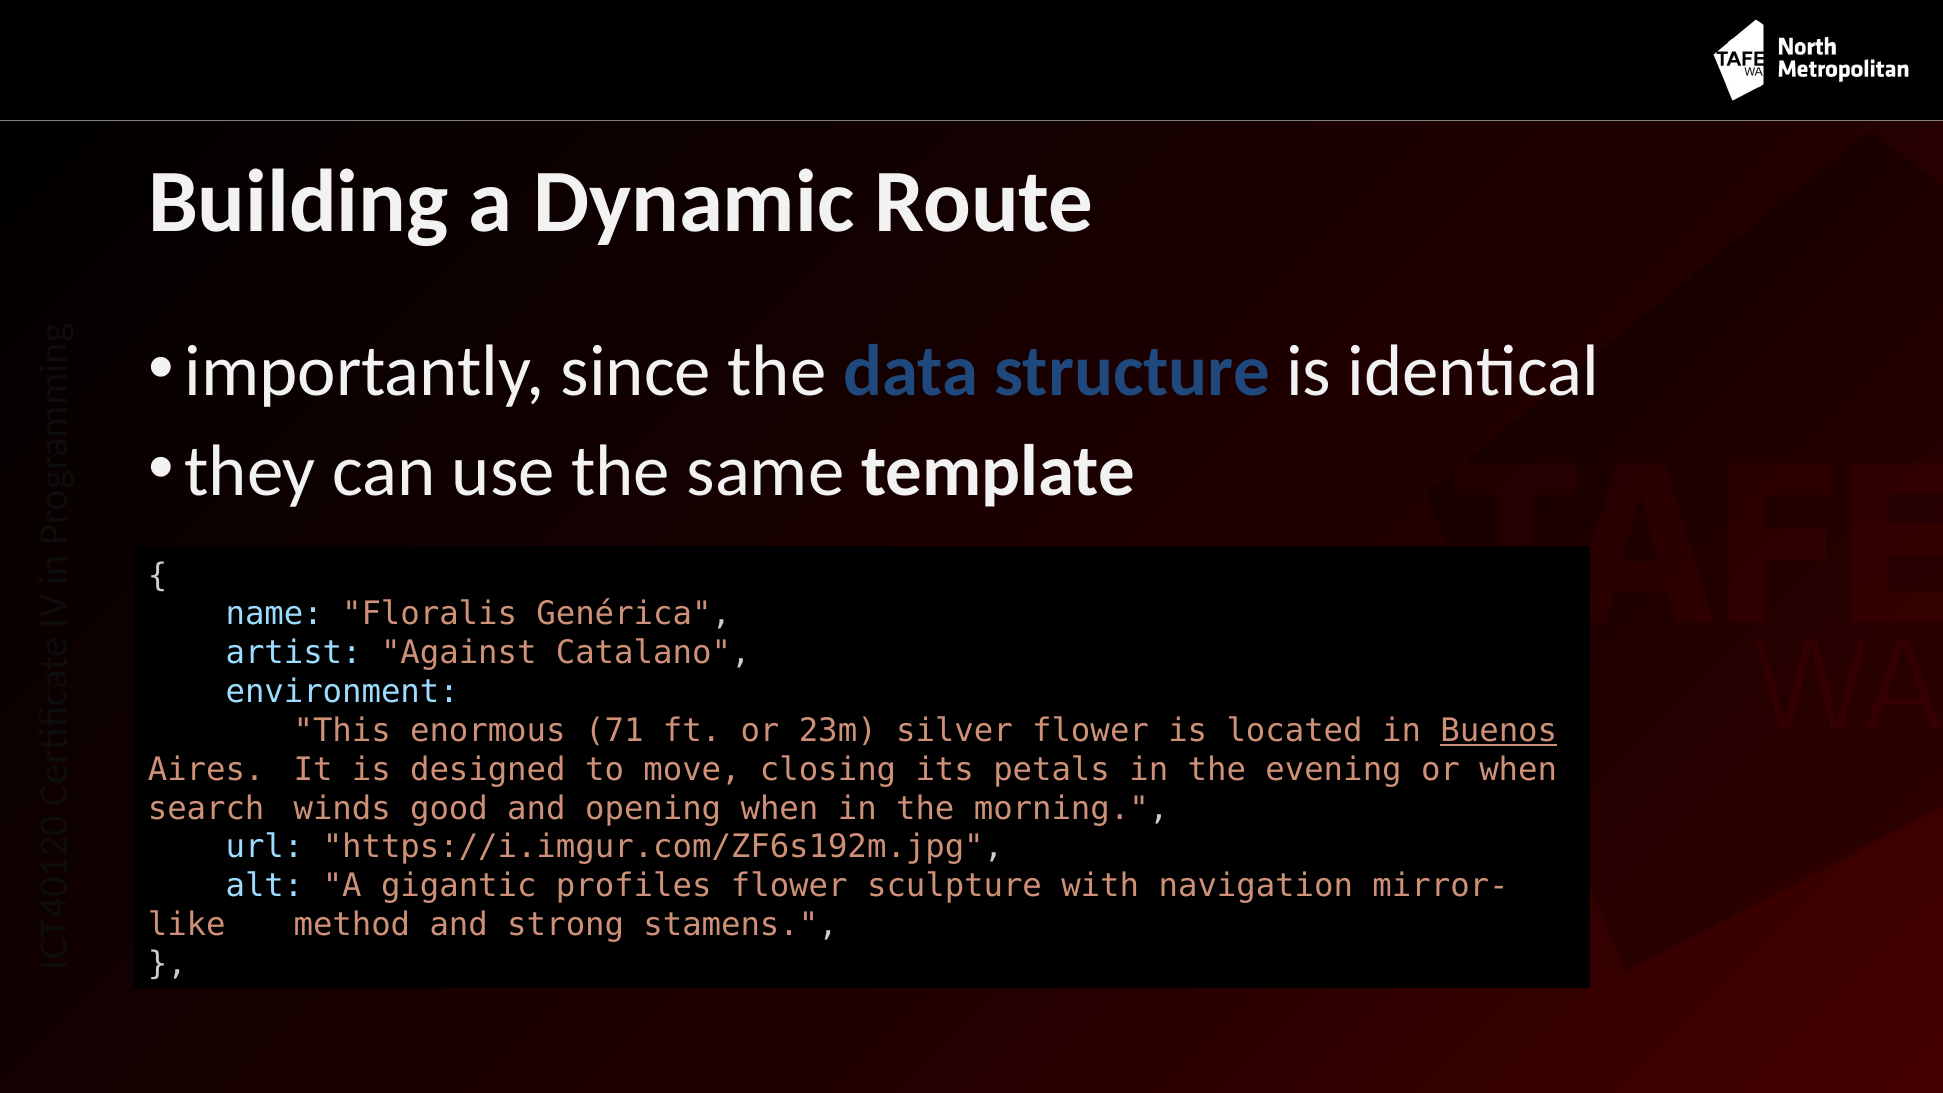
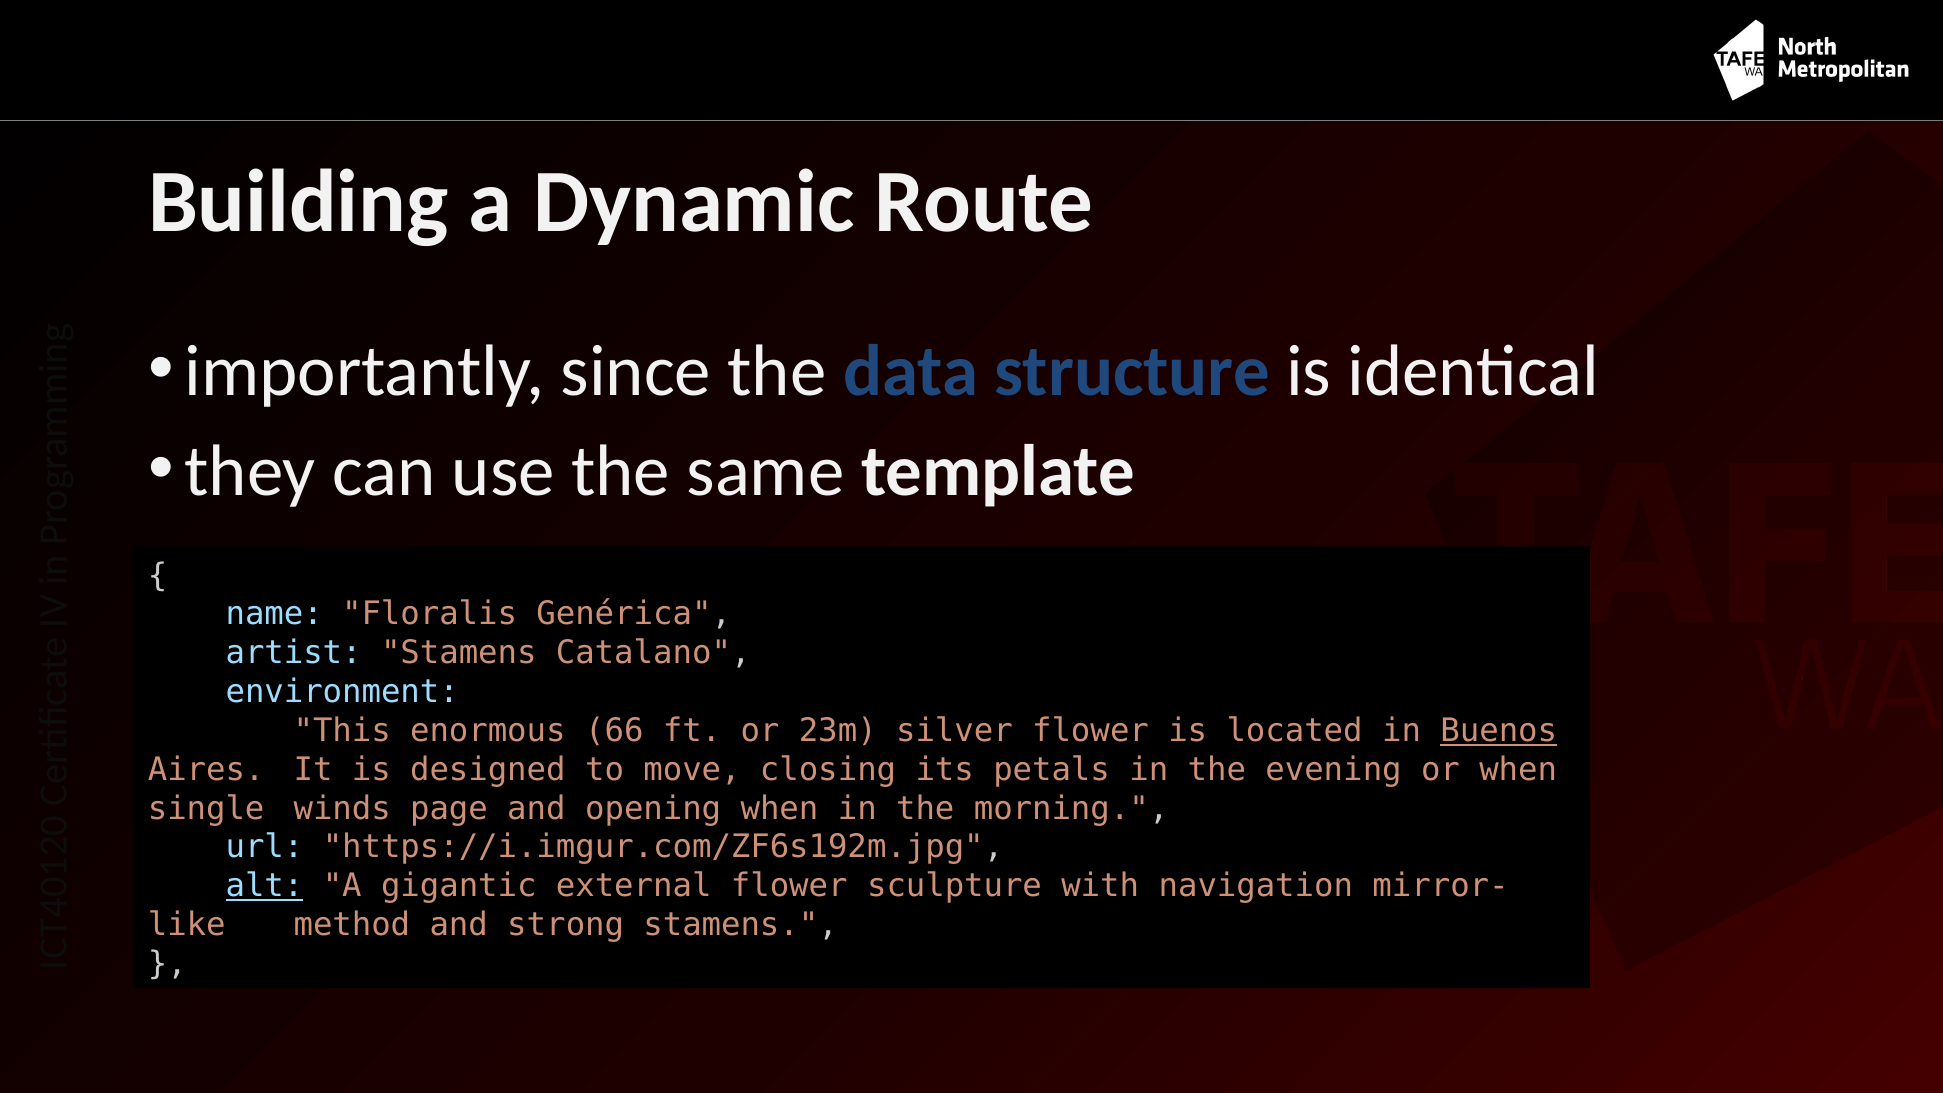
artist Against: Against -> Stamens
71: 71 -> 66
search: search -> single
good: good -> page
alt underline: none -> present
profiles: profiles -> external
